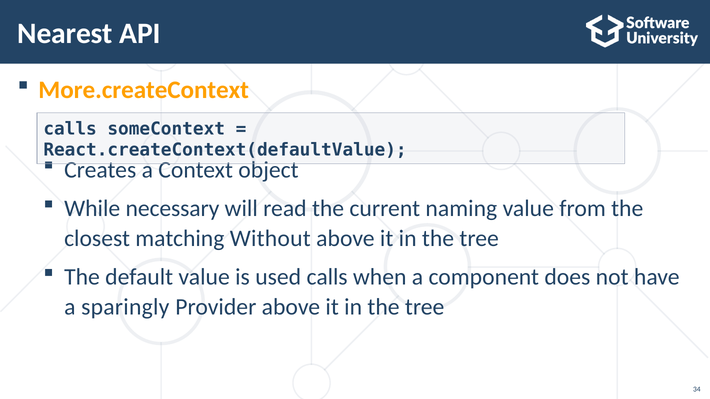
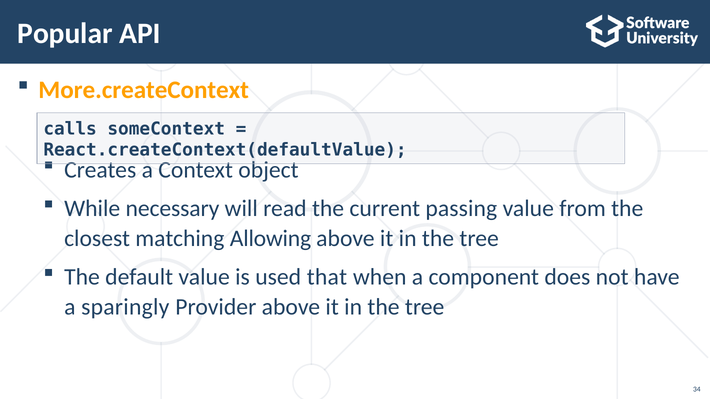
Nearest: Nearest -> Popular
naming: naming -> passing
Without: Without -> Allowing
used calls: calls -> that
